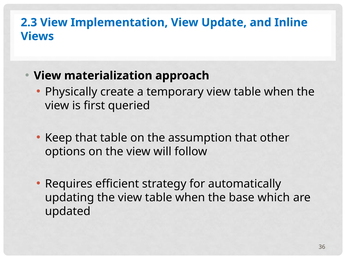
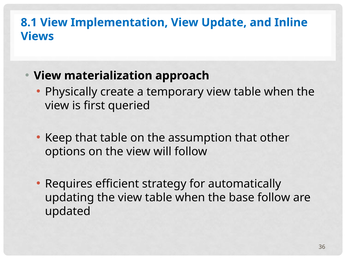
2.3: 2.3 -> 8.1
base which: which -> follow
